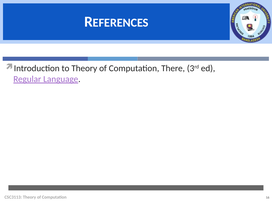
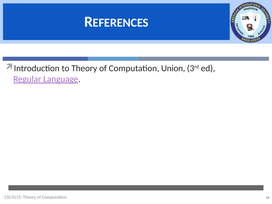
There: There -> Union
